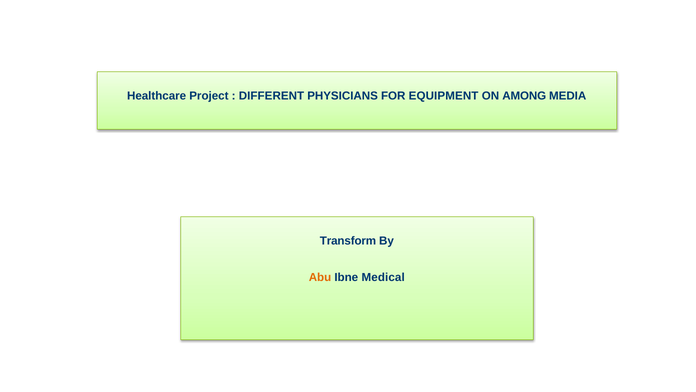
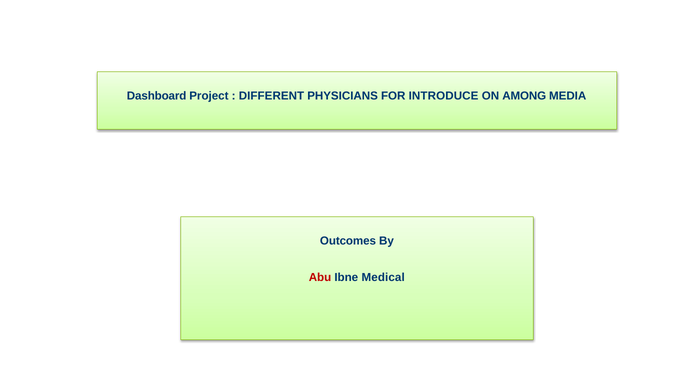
Healthcare: Healthcare -> Dashboard
EQUIPMENT: EQUIPMENT -> INTRODUCE
Transform: Transform -> Outcomes
Abu colour: orange -> red
